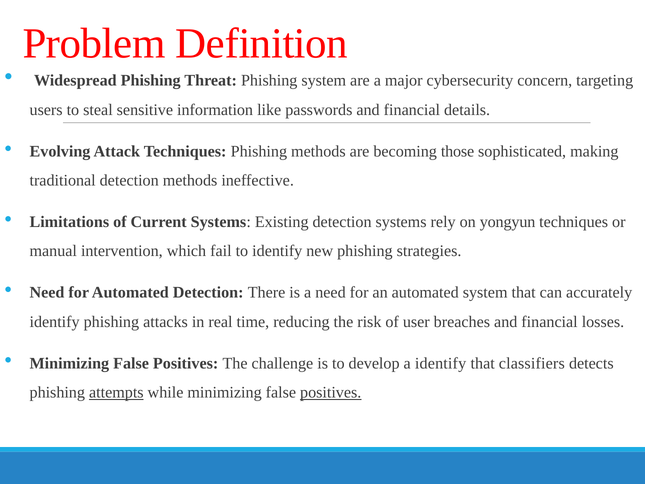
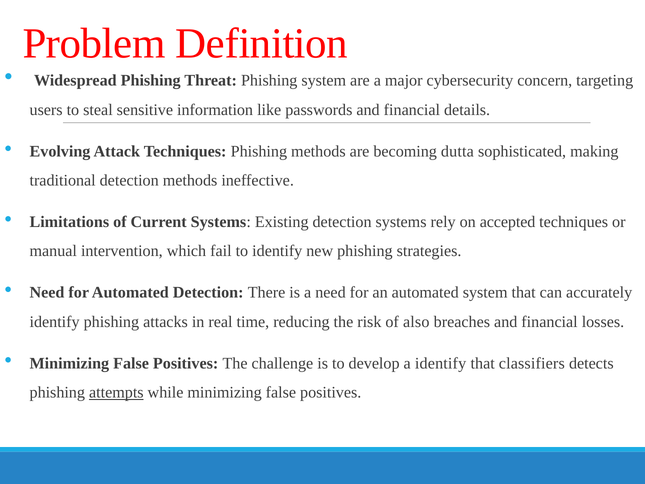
those: those -> dutta
yongyun: yongyun -> accepted
user: user -> also
positives at (331, 392) underline: present -> none
